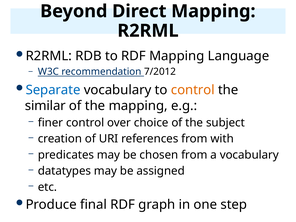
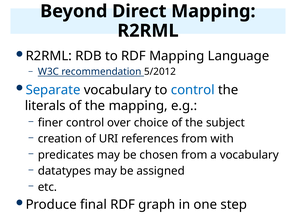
7/2012: 7/2012 -> 5/2012
control at (193, 90) colour: orange -> blue
similar: similar -> literals
